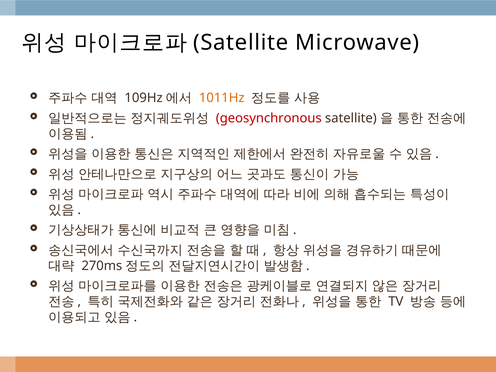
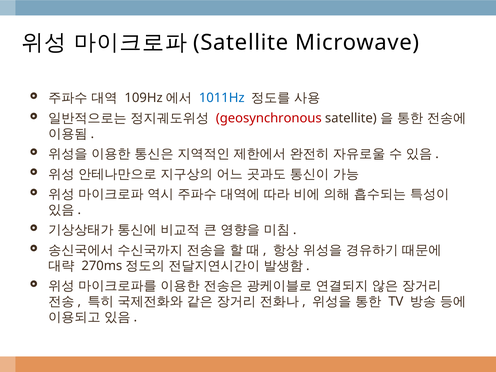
1011Hz colour: orange -> blue
